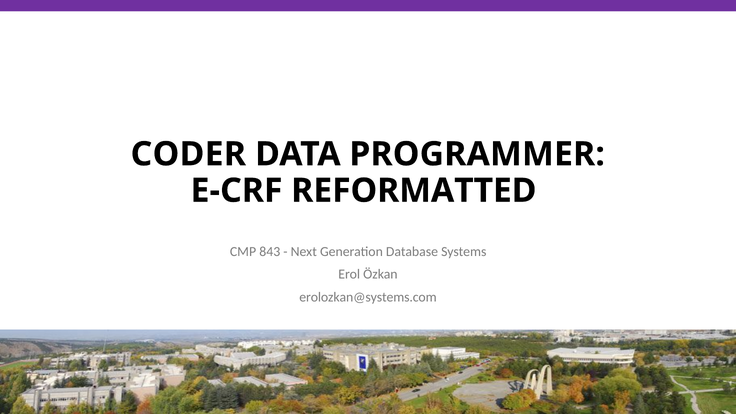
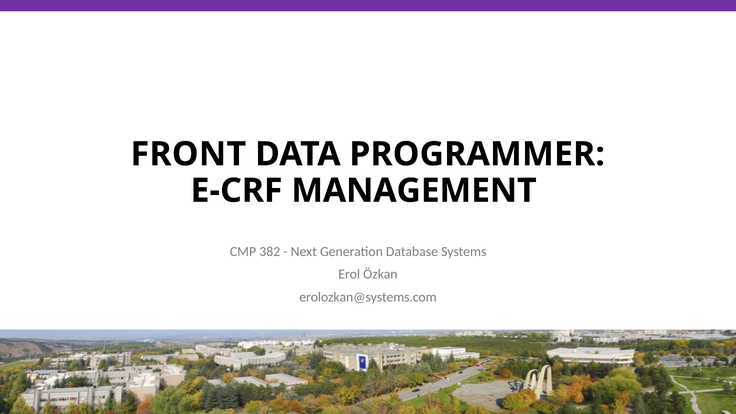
CODER: CODER -> FRONT
REFORMATTED: REFORMATTED -> MANAGEMENT
843: 843 -> 382
